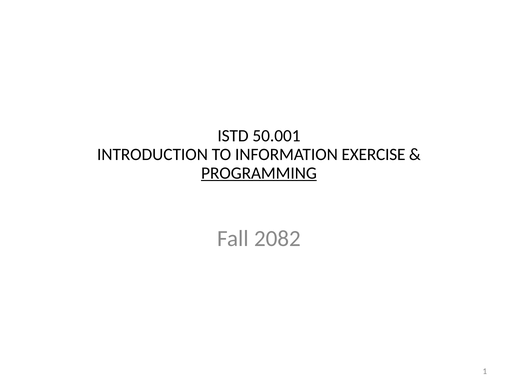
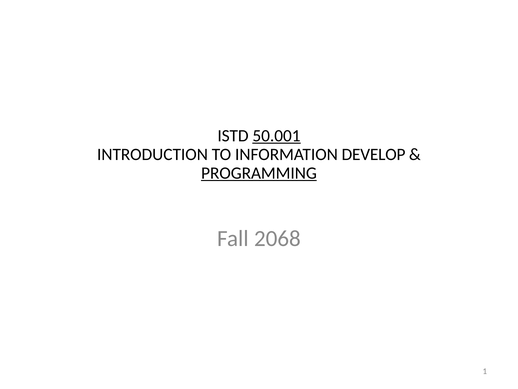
50.001 underline: none -> present
EXERCISE: EXERCISE -> DEVELOP
2082: 2082 -> 2068
